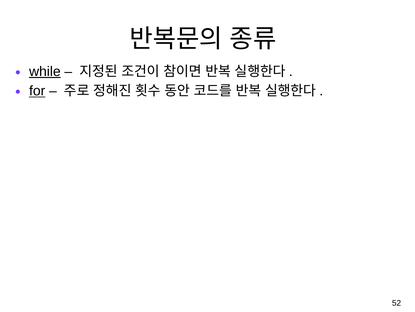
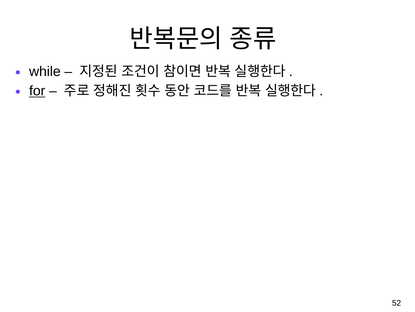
while underline: present -> none
